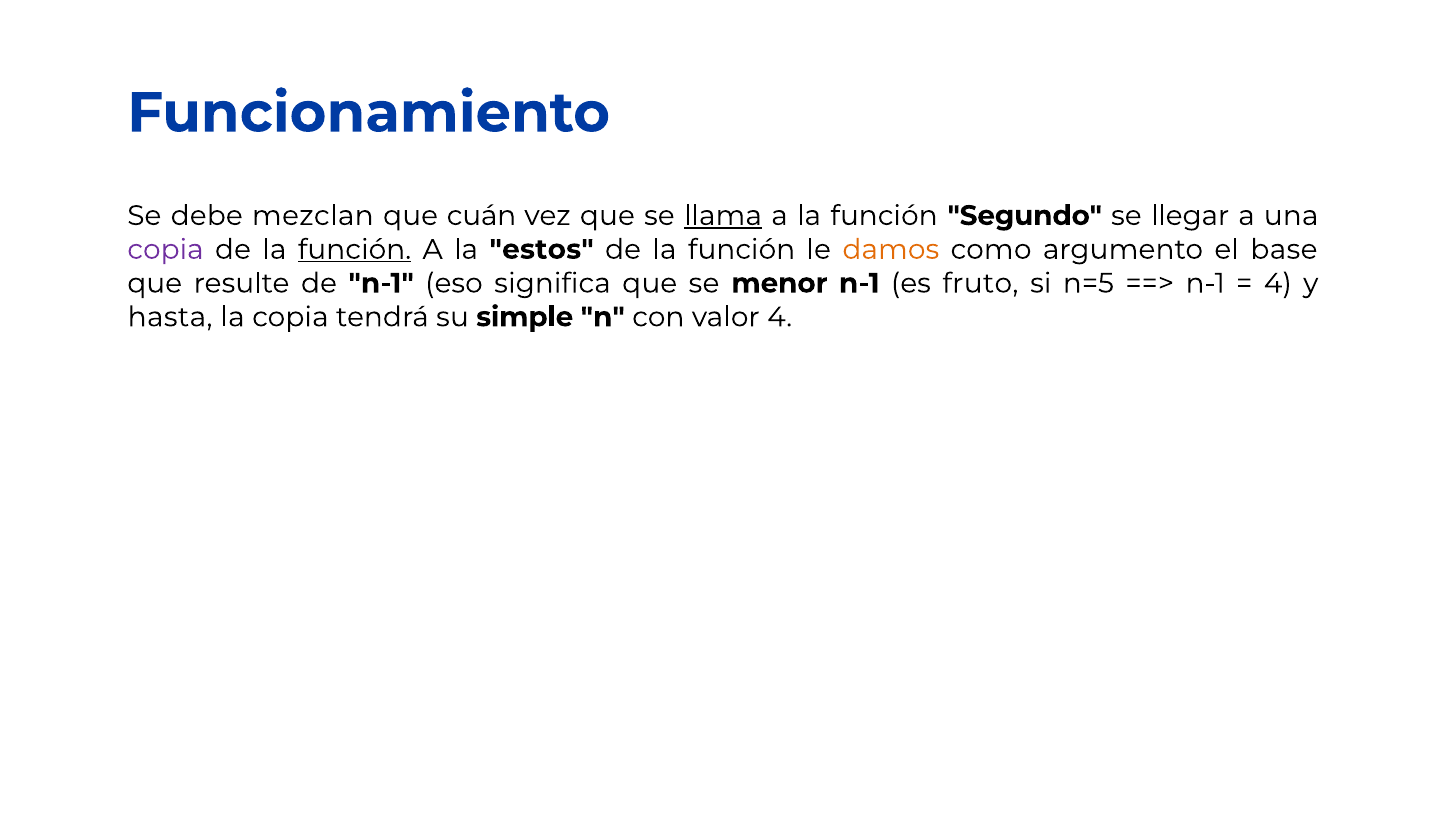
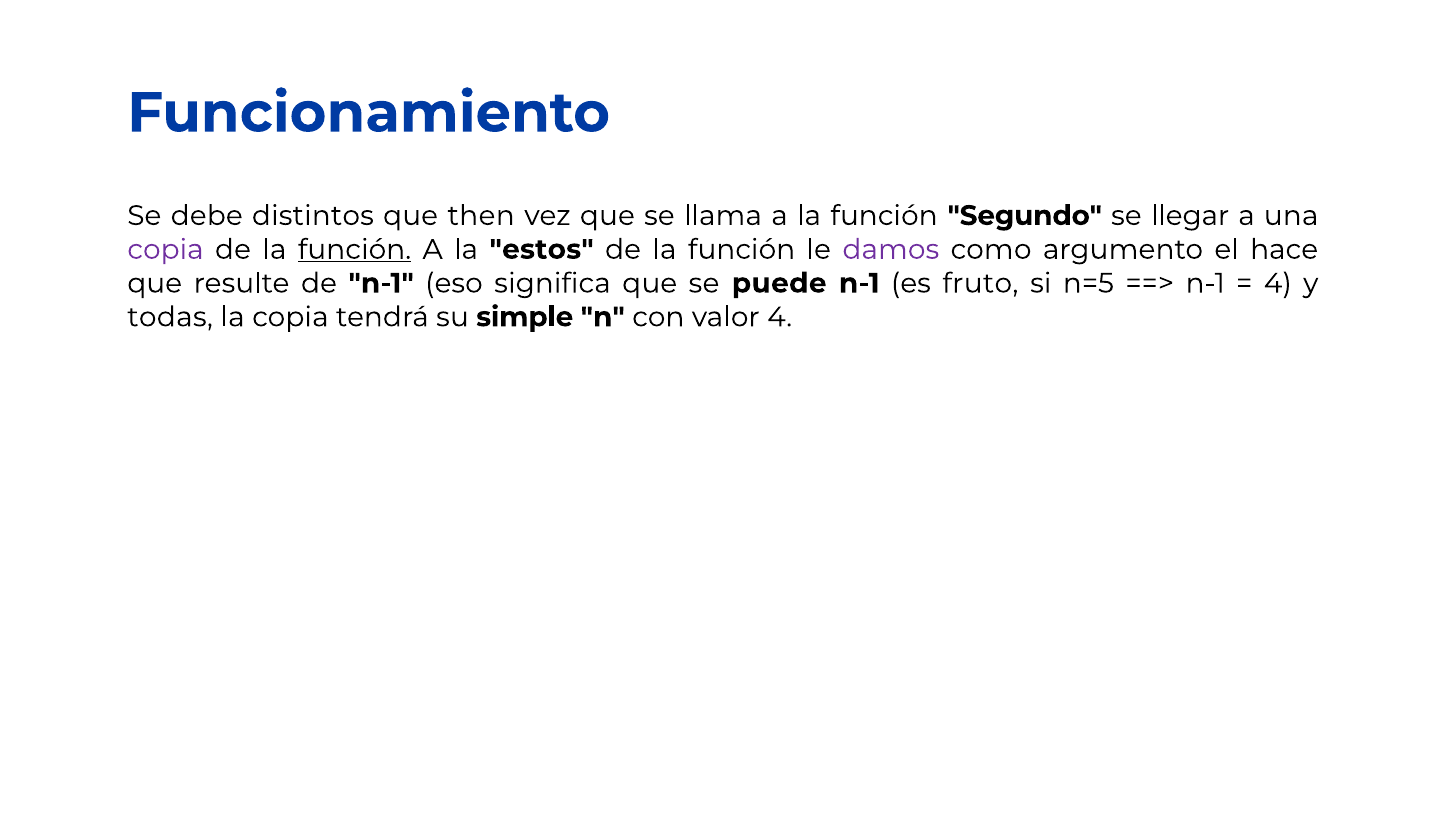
mezclan: mezclan -> distintos
cuán: cuán -> then
llama underline: present -> none
damos colour: orange -> purple
base: base -> hace
menor: menor -> puede
hasta: hasta -> todas
